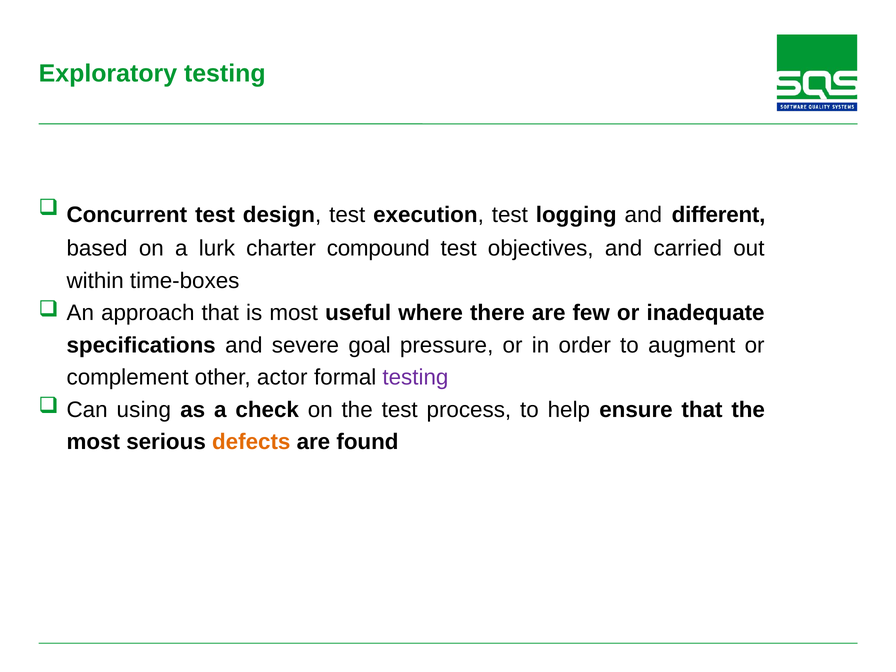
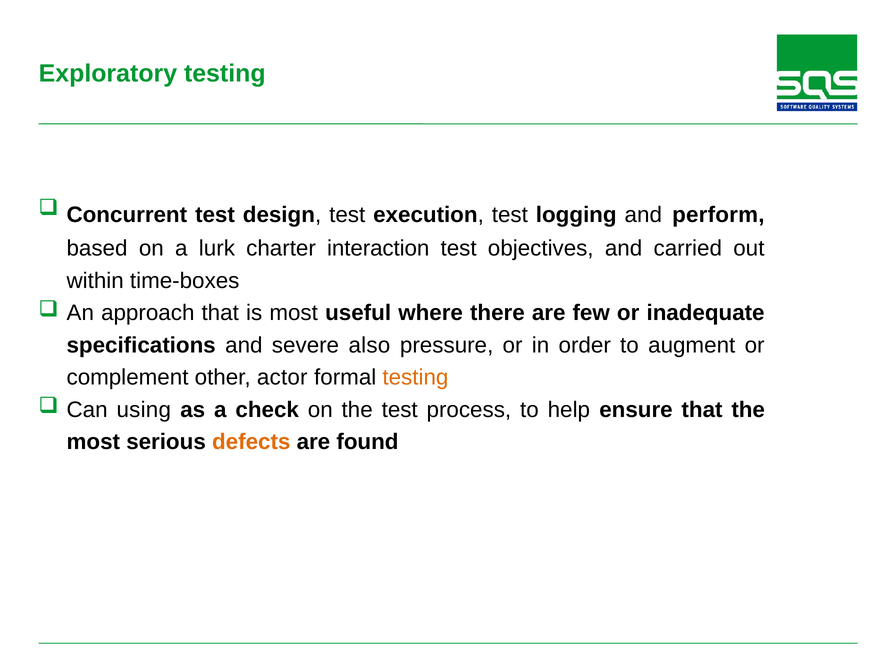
different: different -> perform
compound: compound -> interaction
goal: goal -> also
testing at (415, 377) colour: purple -> orange
